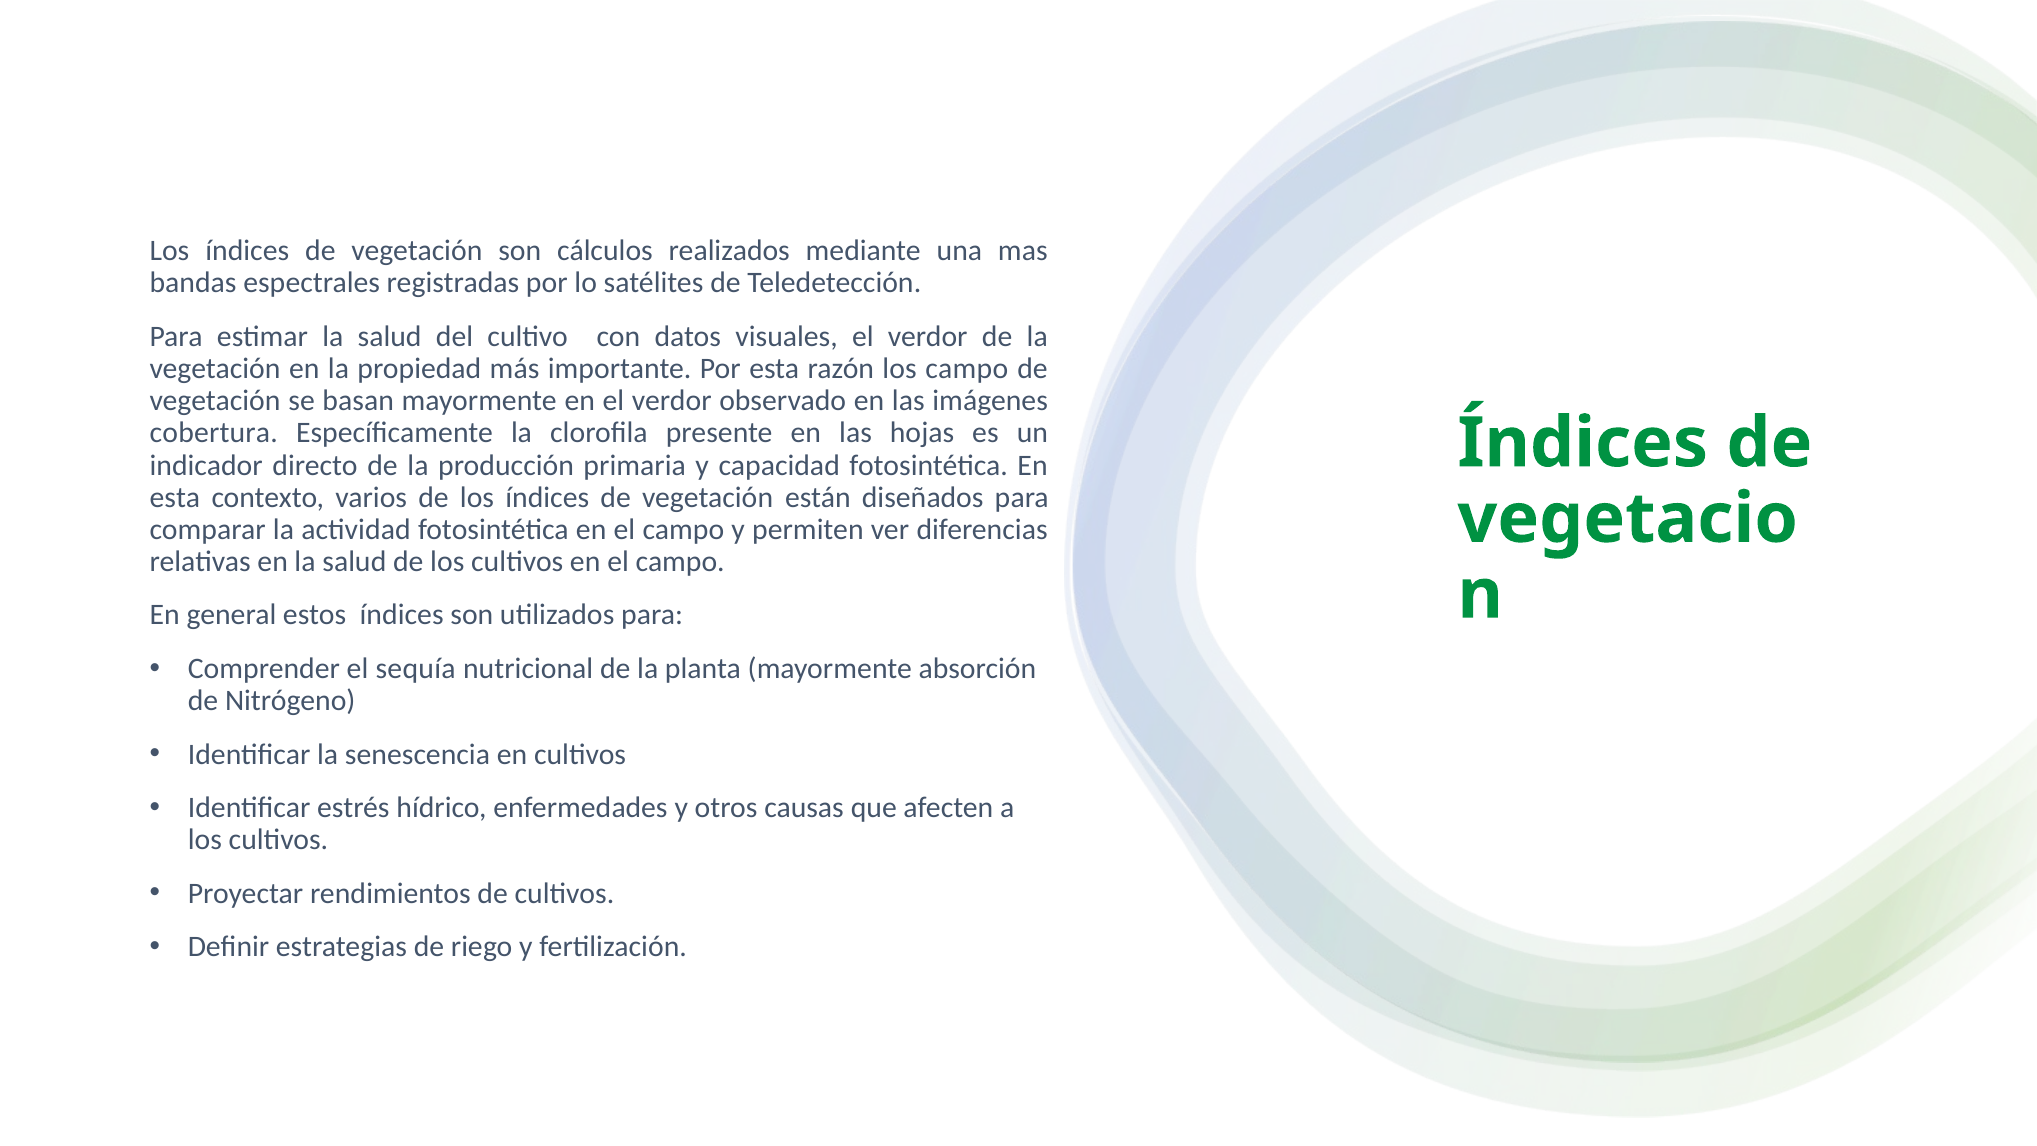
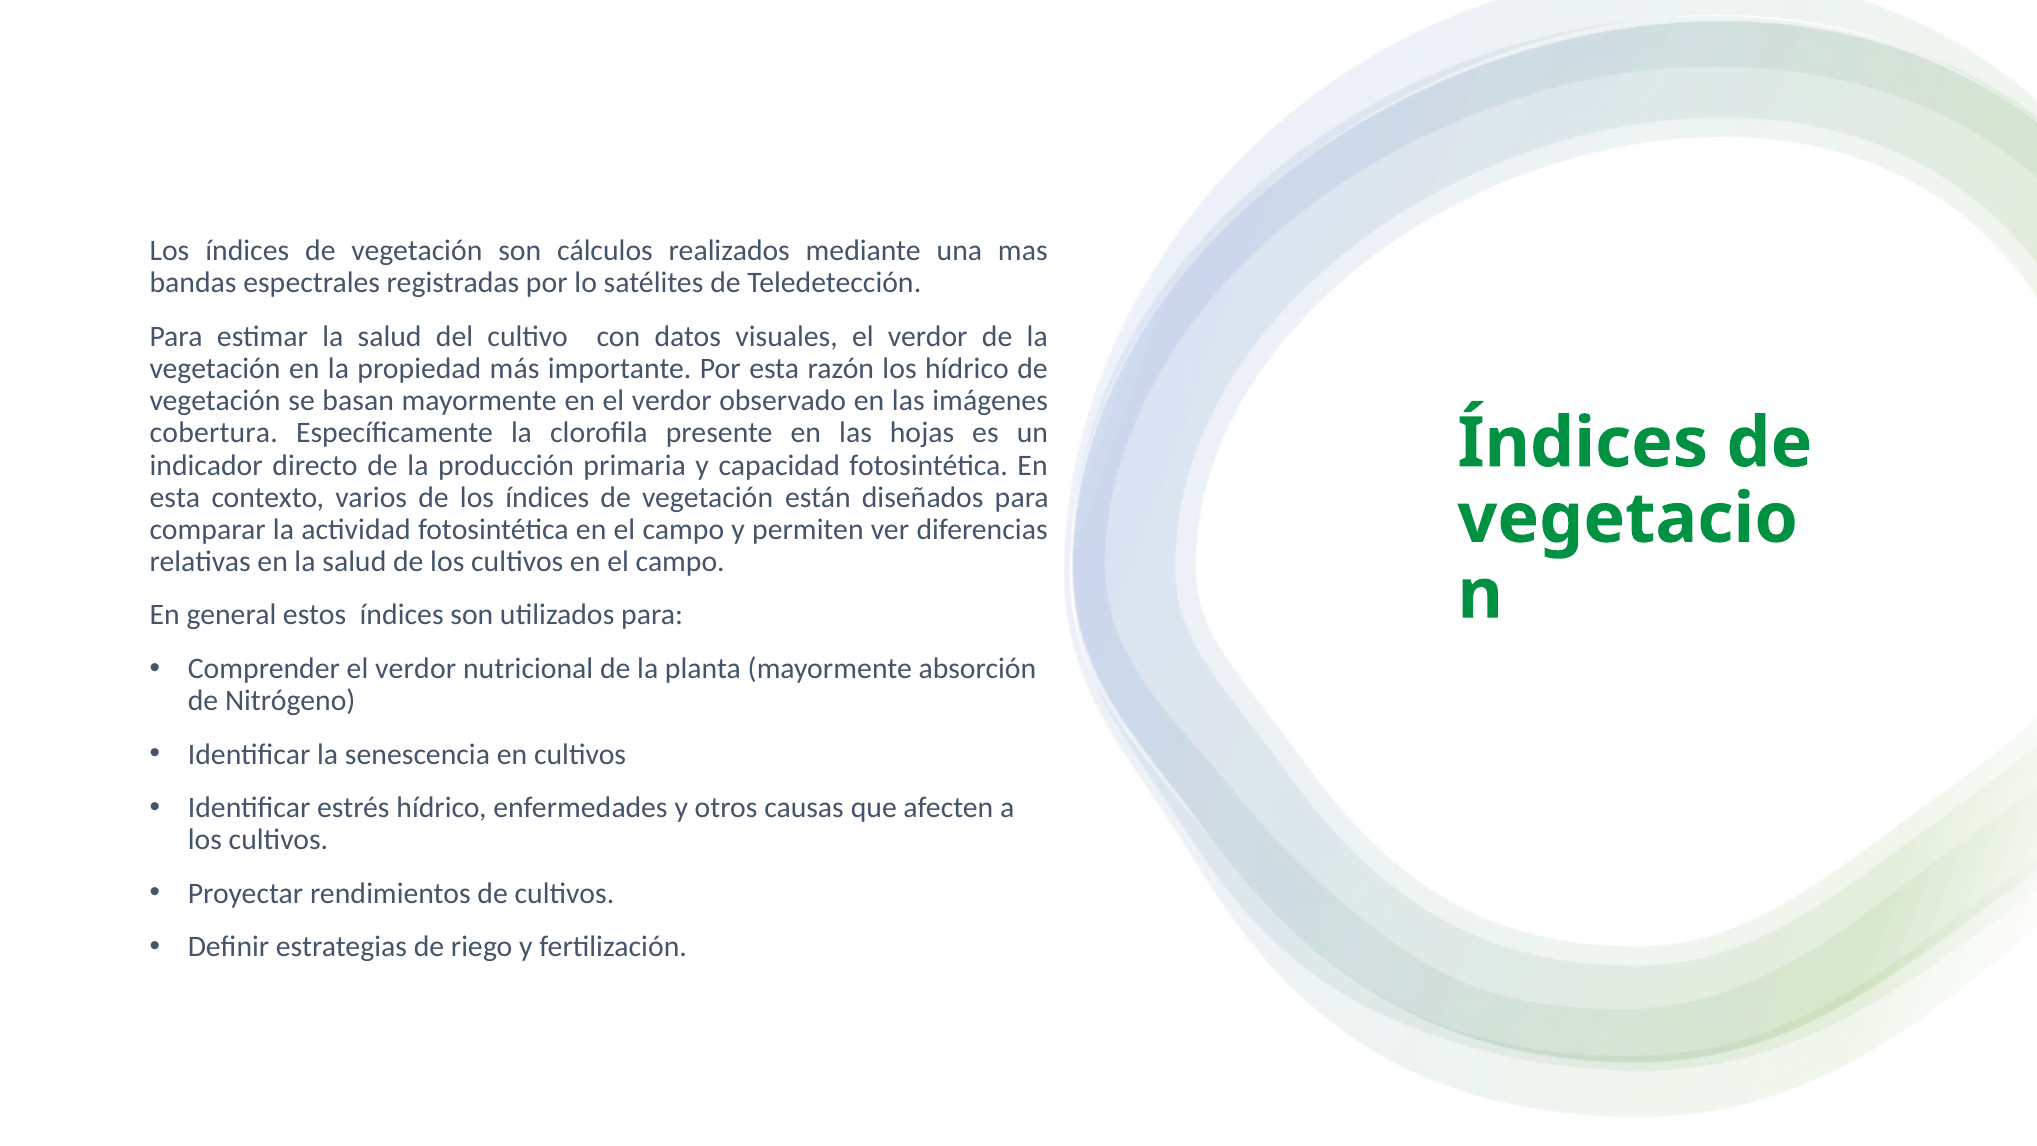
los campo: campo -> hídrico
Comprender el sequía: sequía -> verdor
